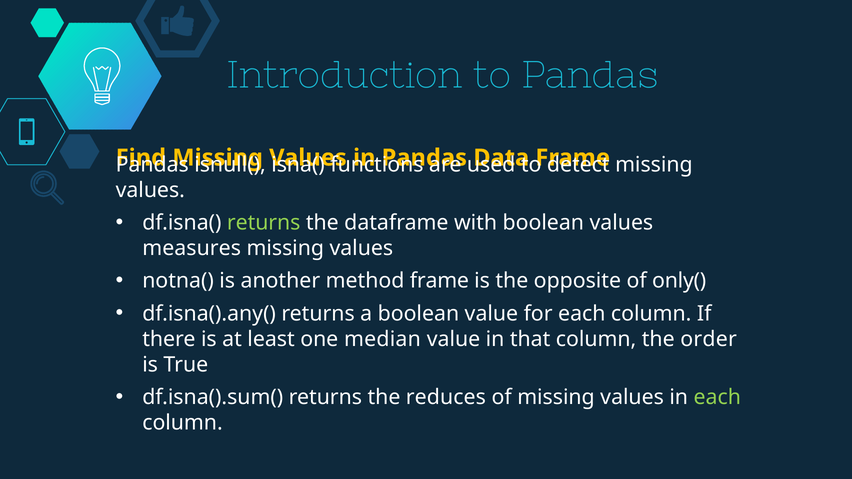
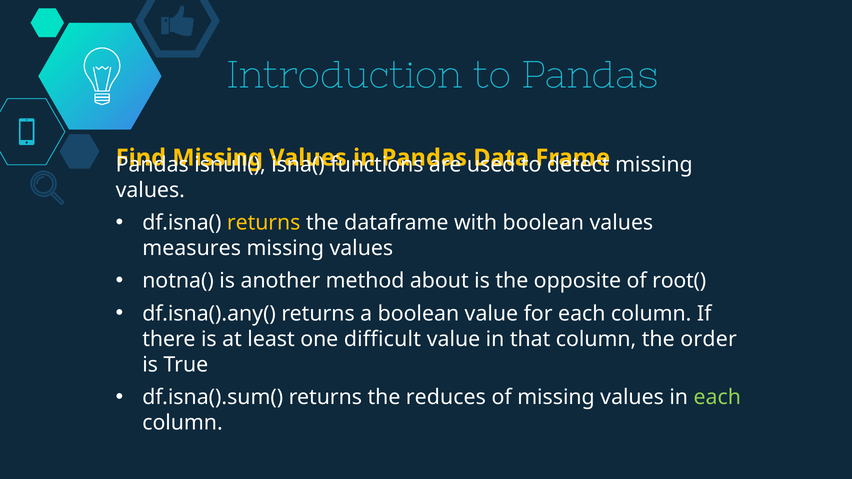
returns at (264, 223) colour: light green -> yellow
method frame: frame -> about
only(: only( -> root(
median: median -> difficult
